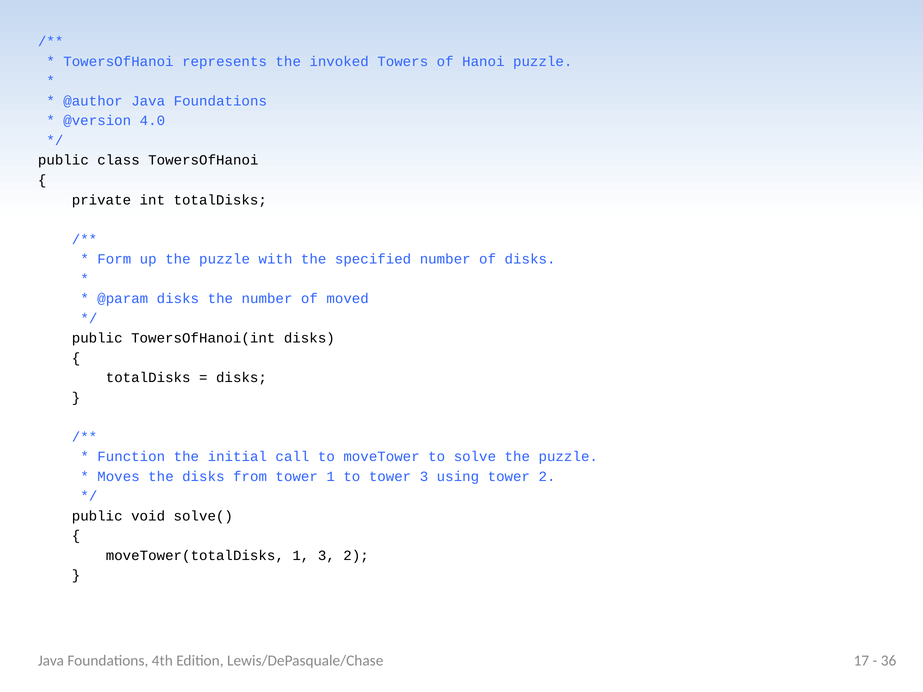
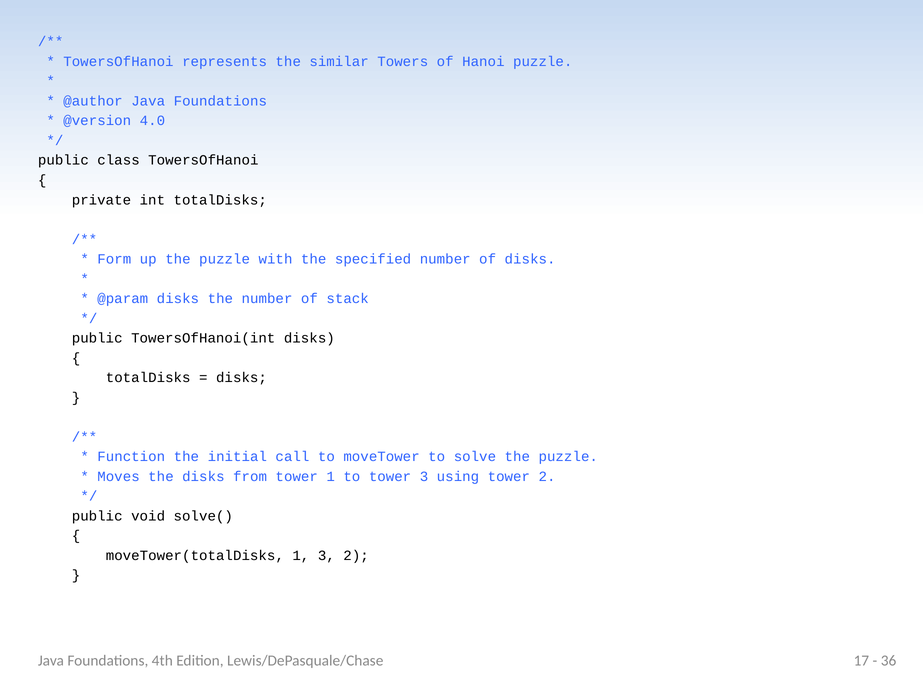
invoked: invoked -> similar
moved: moved -> stack
